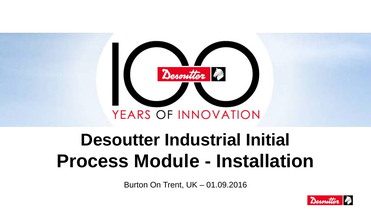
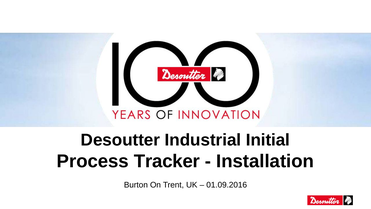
Module: Module -> Tracker
